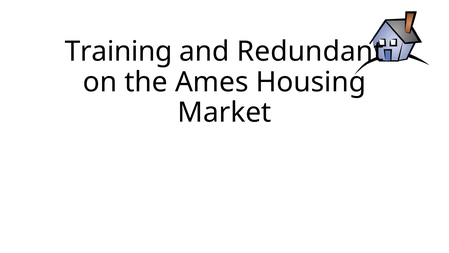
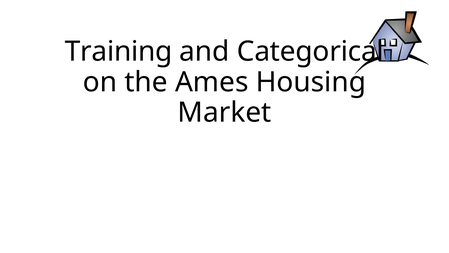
Redundant: Redundant -> Categorical
